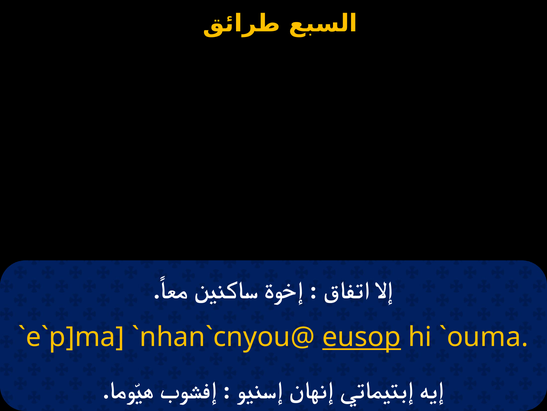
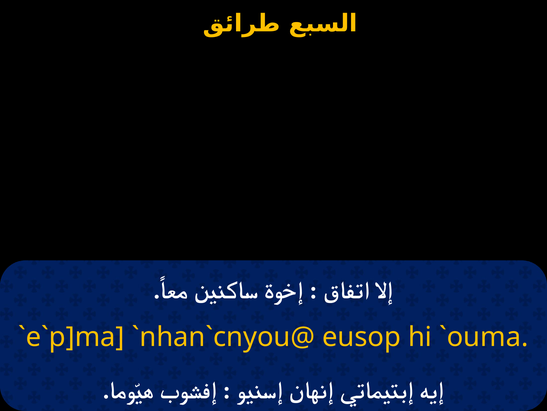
eusop underline: present -> none
